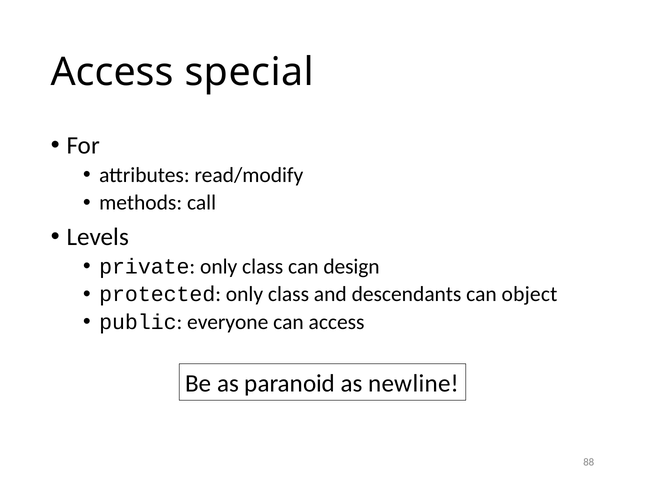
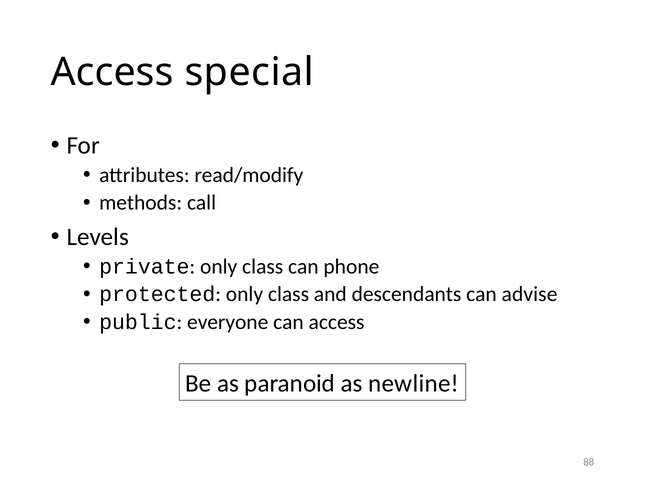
design: design -> phone
object: object -> advise
